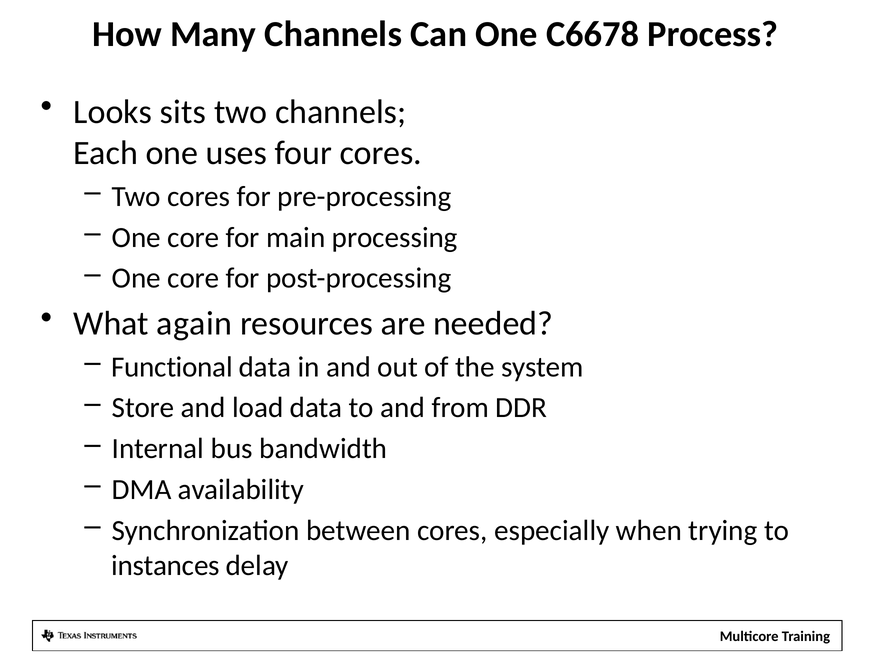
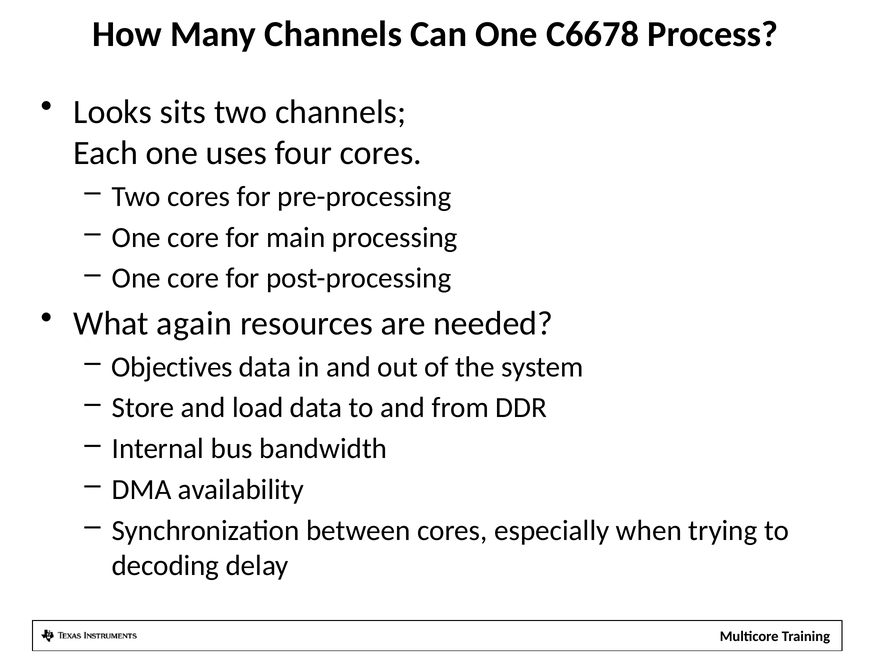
Functional: Functional -> Objectives
instances: instances -> decoding
